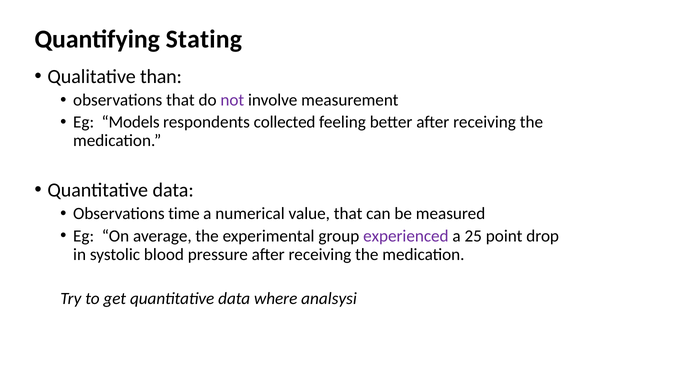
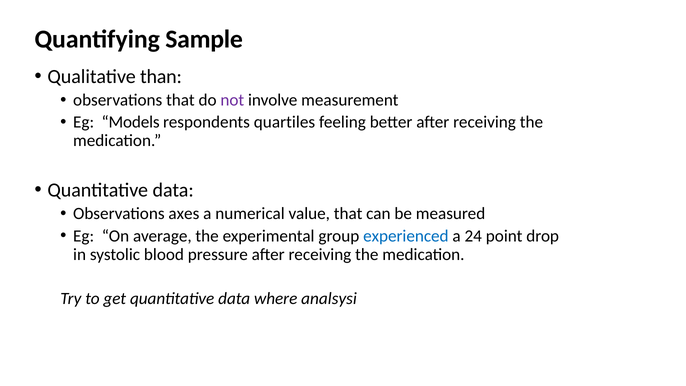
Stating: Stating -> Sample
collected: collected -> quartiles
time: time -> axes
experienced colour: purple -> blue
25: 25 -> 24
